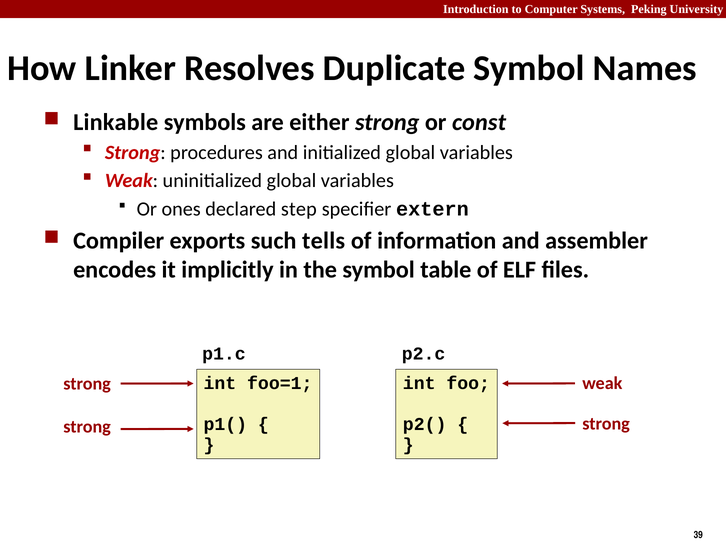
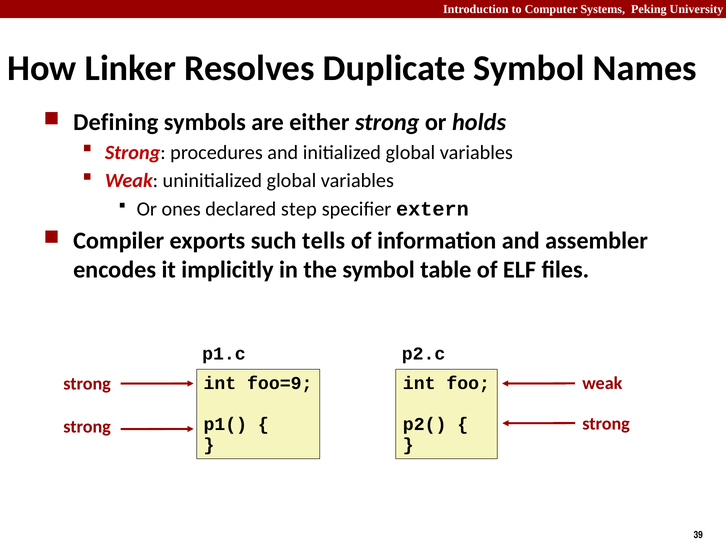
Linkable: Linkable -> Defining
const: const -> holds
foo=1: foo=1 -> foo=9
